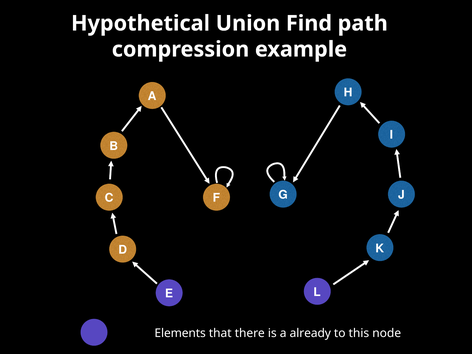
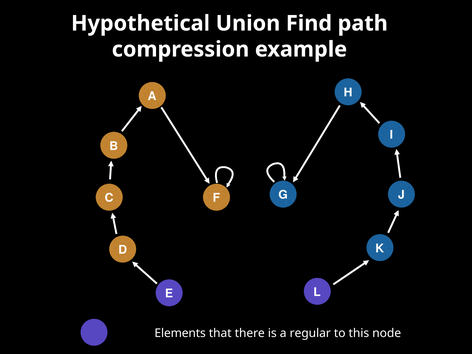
already: already -> regular
